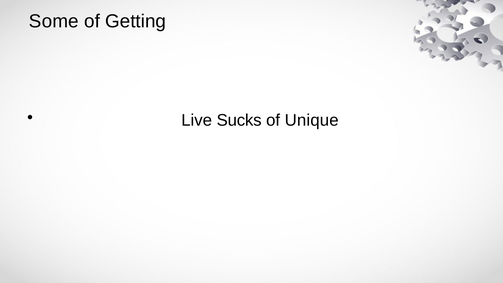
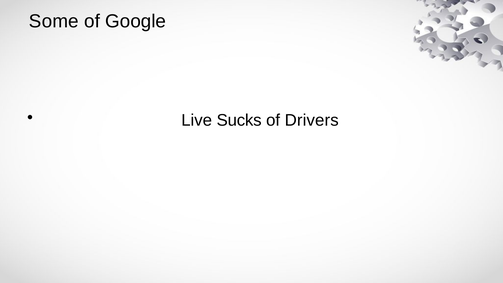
Getting: Getting -> Google
Unique: Unique -> Drivers
